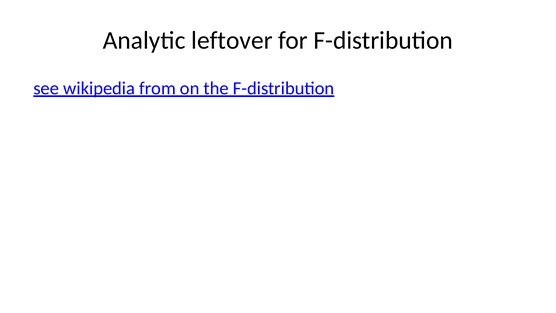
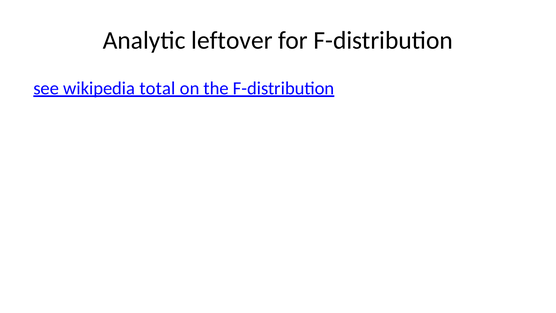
from: from -> total
